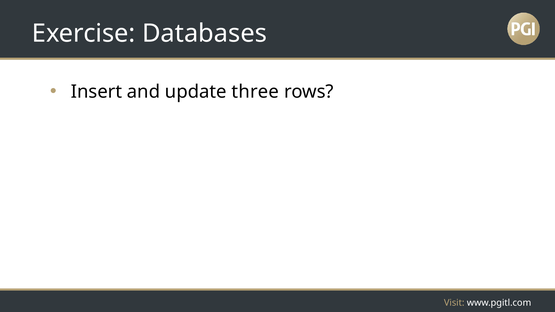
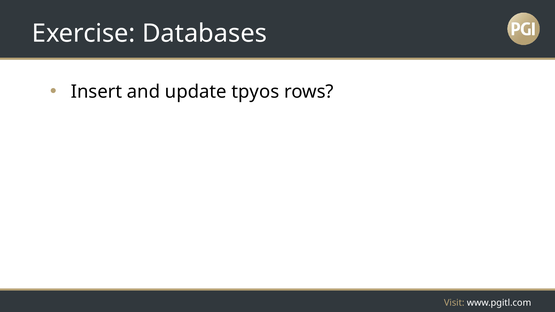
three: three -> tpyos
